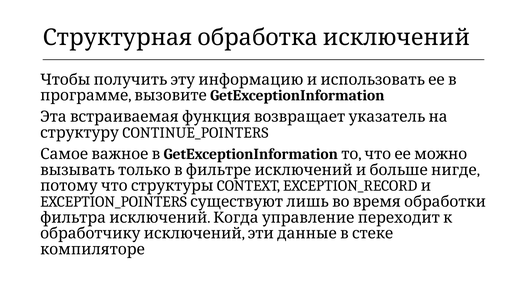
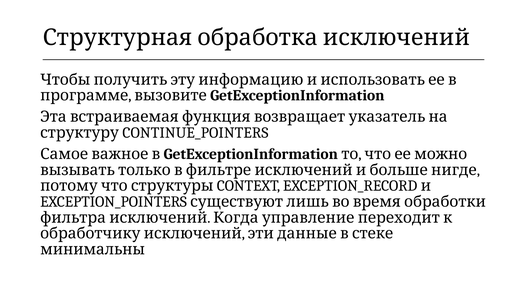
компиляторе: компиляторе -> минимальны
